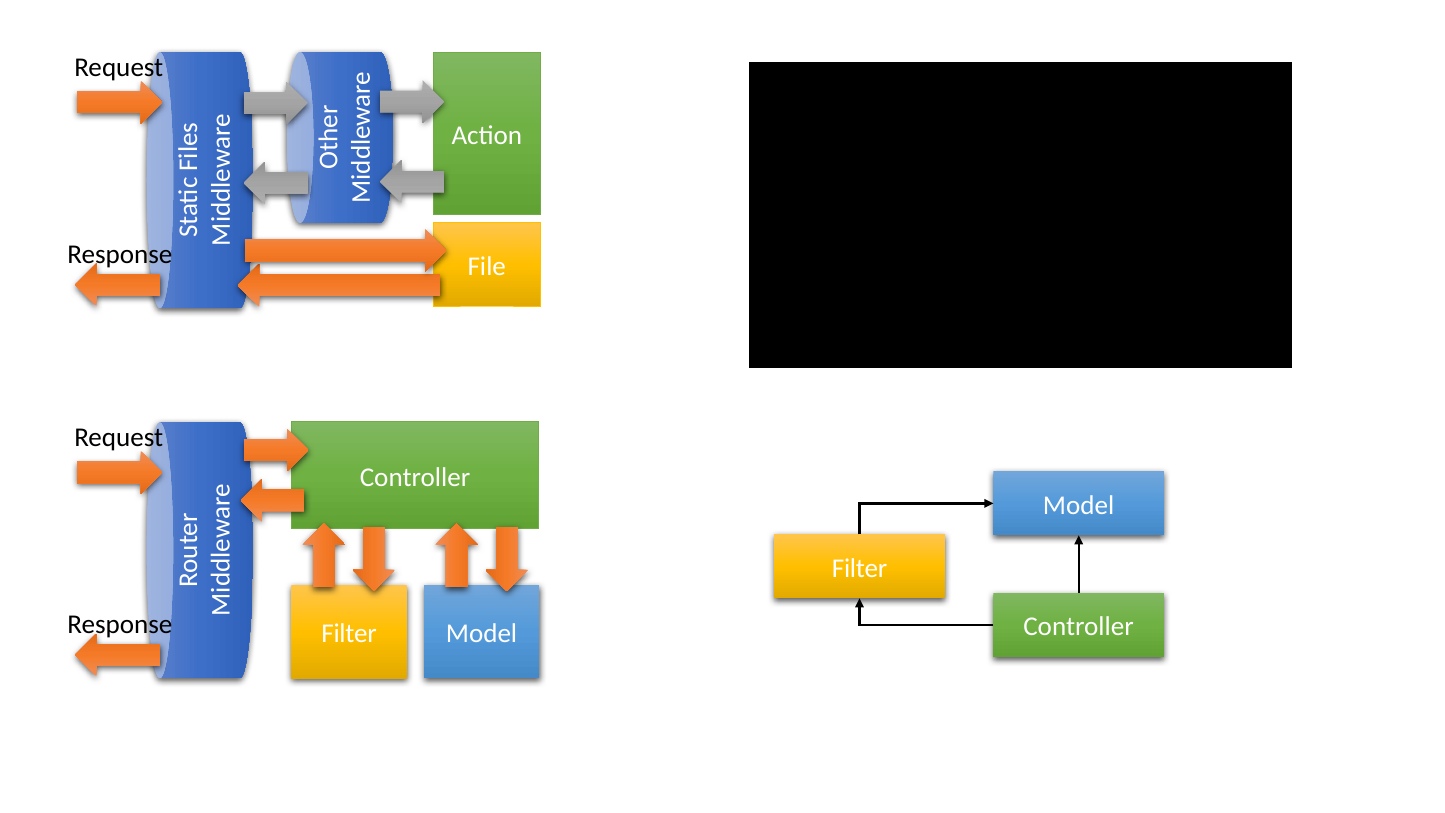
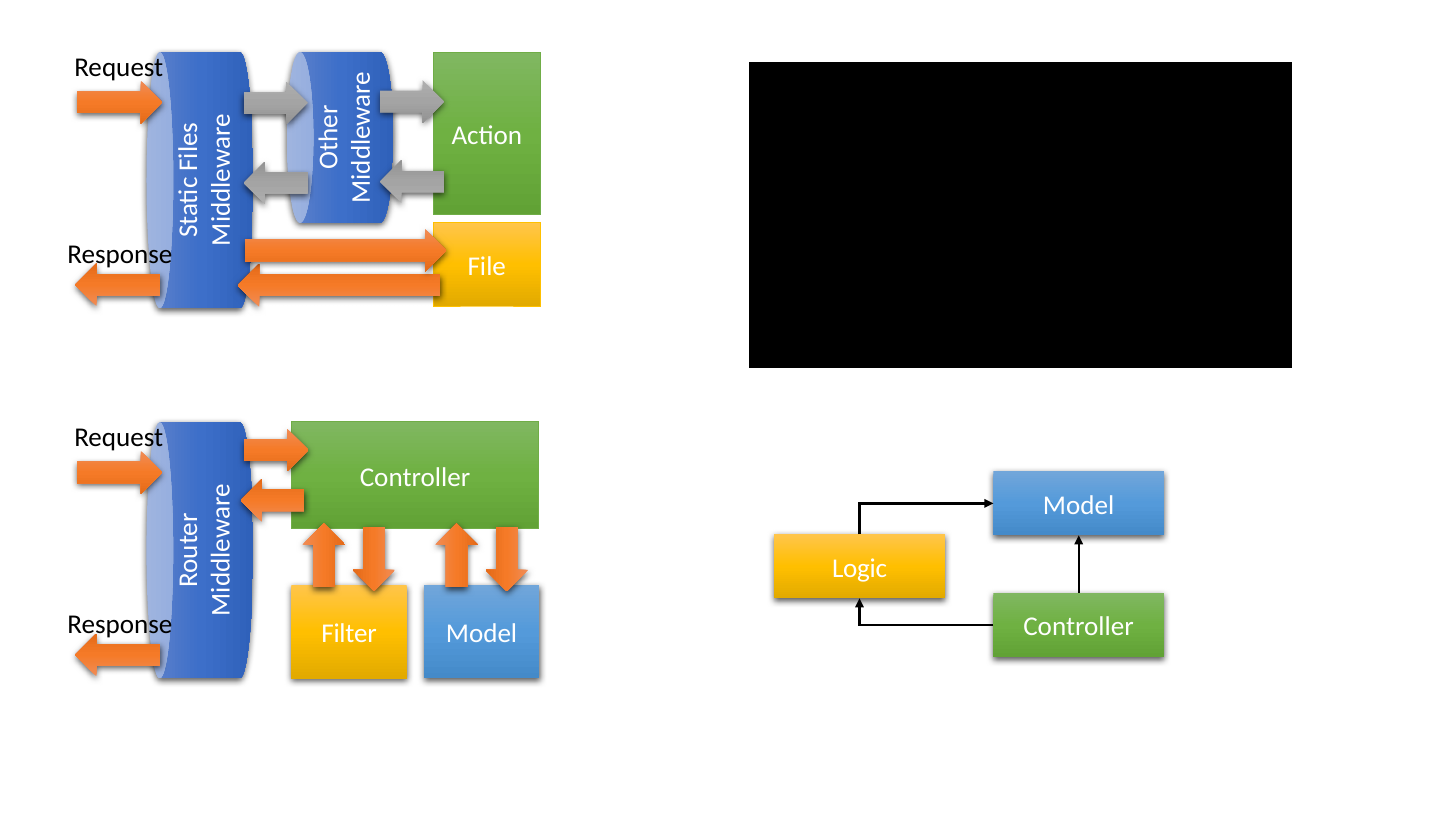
Filter at (860, 568): Filter -> Logic
